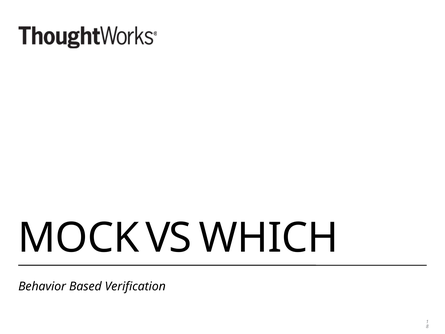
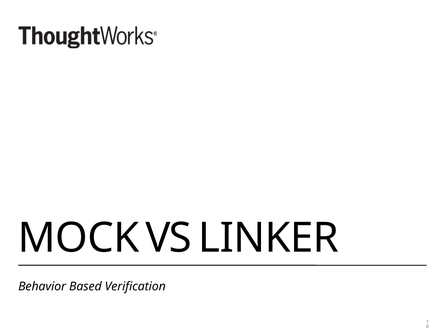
WHICH: WHICH -> LINKER
